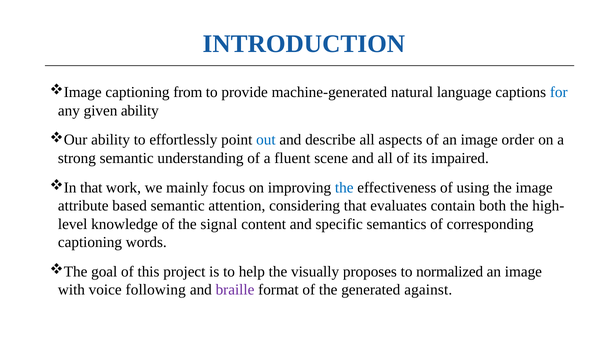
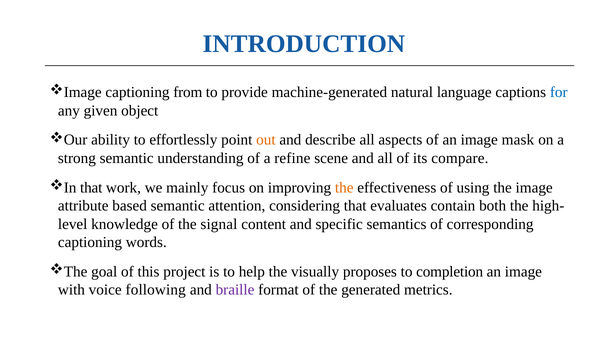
given ability: ability -> object
out colour: blue -> orange
order: order -> mask
fluent: fluent -> refine
impaired: impaired -> compare
the at (344, 188) colour: blue -> orange
normalized: normalized -> completion
against: against -> metrics
